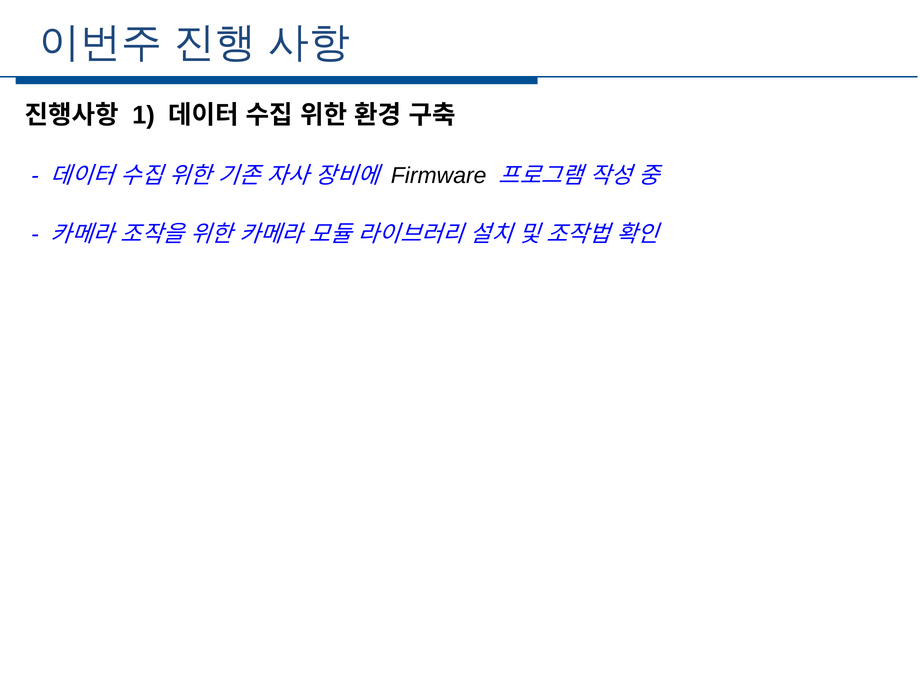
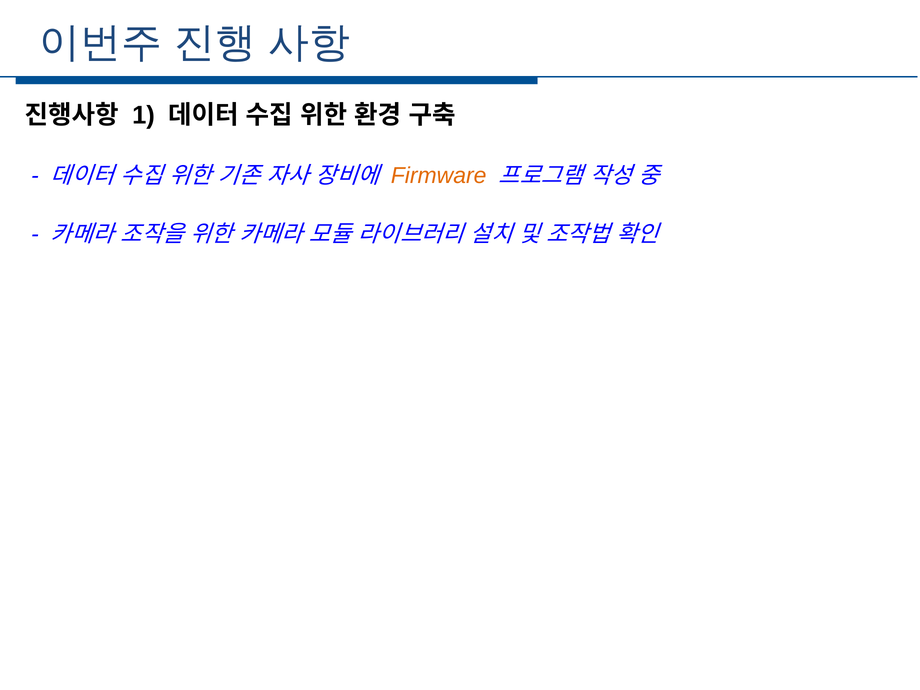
Firmware colour: black -> orange
